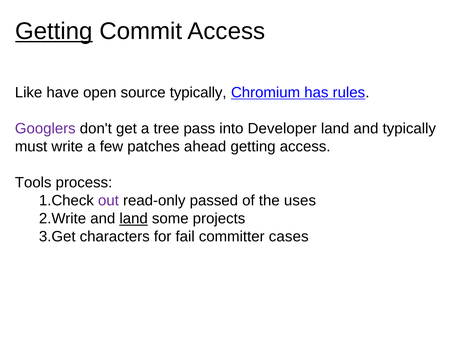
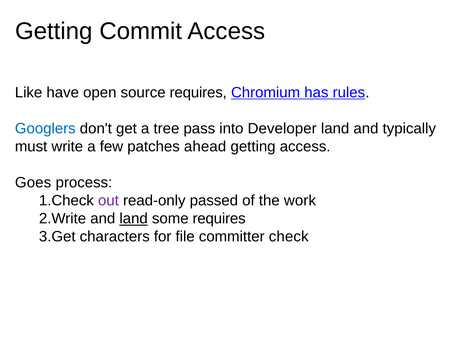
Getting at (54, 31) underline: present -> none
source typically: typically -> requires
Googlers colour: purple -> blue
Tools: Tools -> Goes
uses: uses -> work
some projects: projects -> requires
fail: fail -> file
cases: cases -> check
